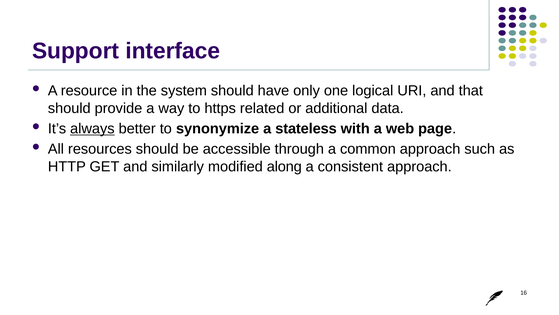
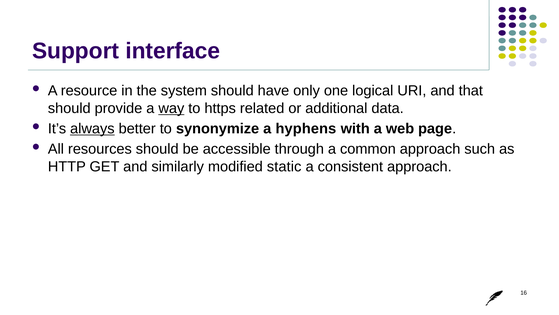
way underline: none -> present
stateless: stateless -> hyphens
along: along -> static
